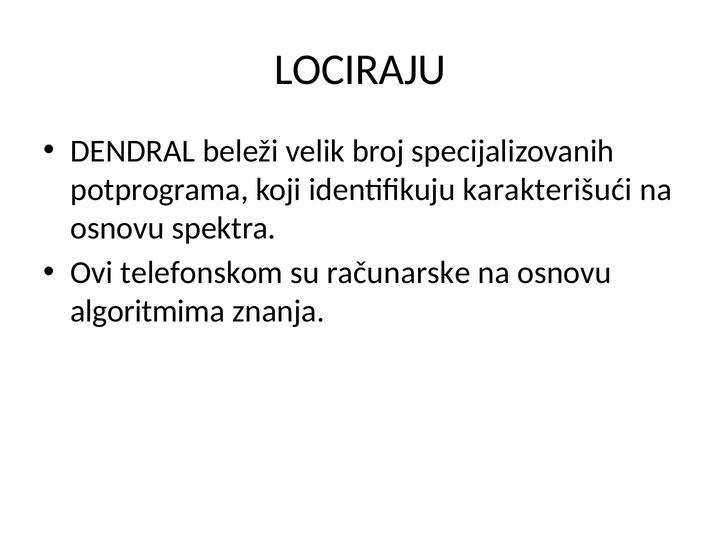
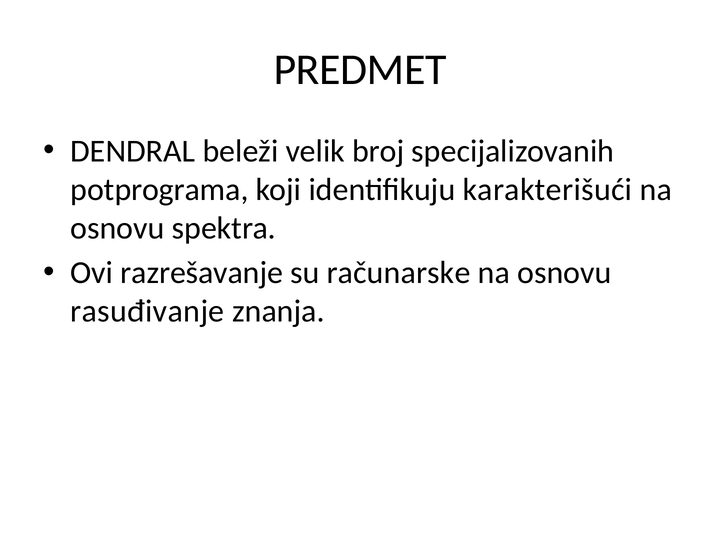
LOCIRAJU: LOCIRAJU -> PREDMET
telefonskom: telefonskom -> razrešavanje
algoritmima: algoritmima -> rasuđivanje
